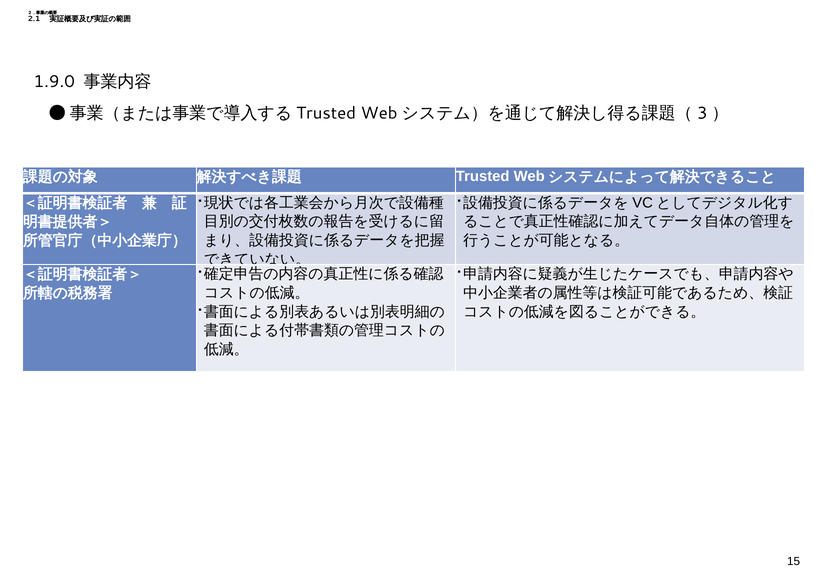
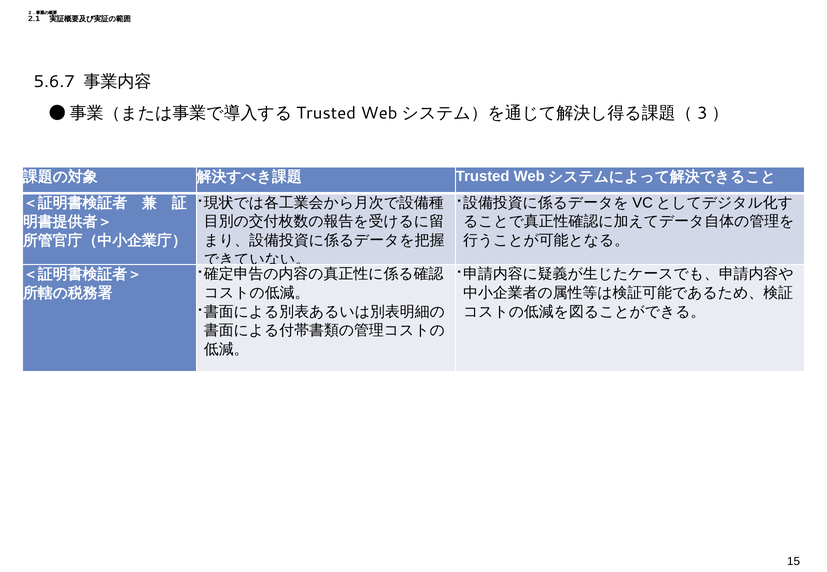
1.9.0: 1.9.0 -> 5.6.7
